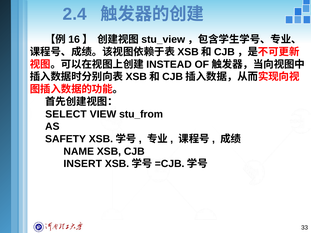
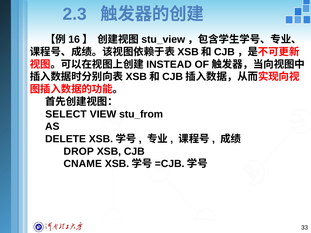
2.4: 2.4 -> 2.3
SAFETY: SAFETY -> DELETE
NAME: NAME -> DROP
INSERT: INSERT -> CNAME
